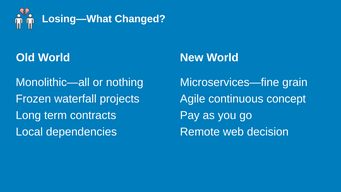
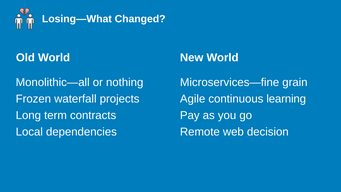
concept: concept -> learning
